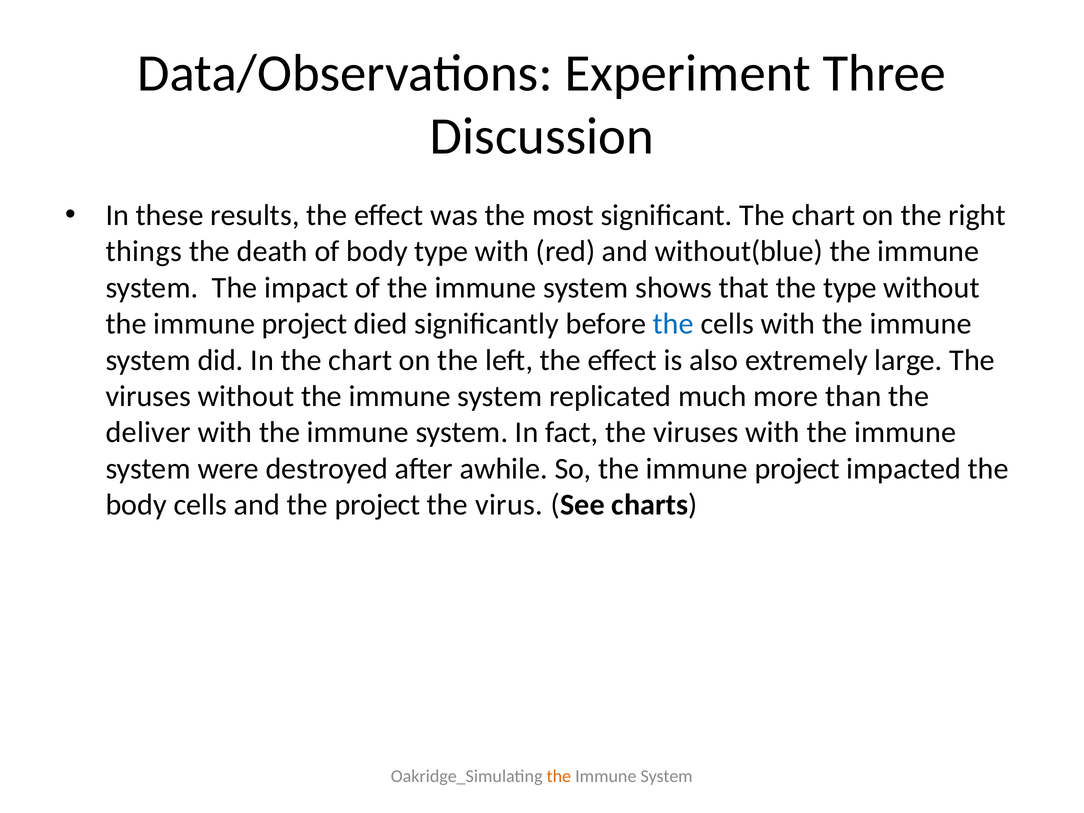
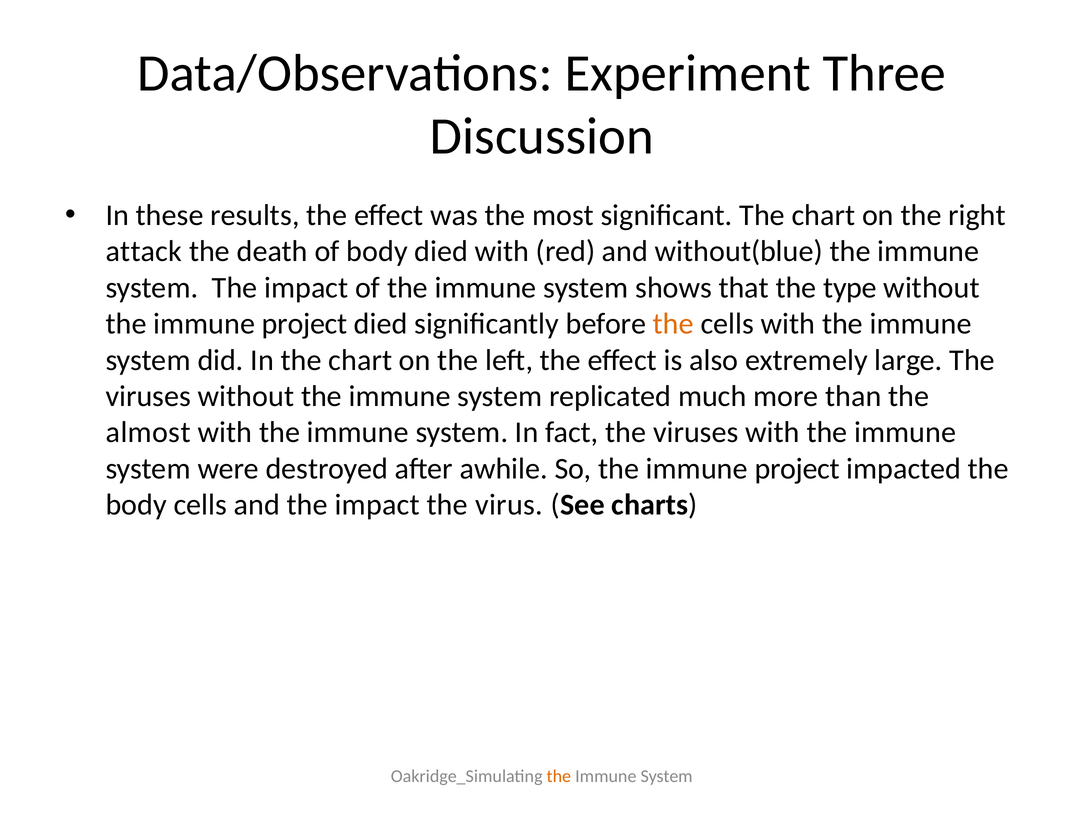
things: things -> attack
body type: type -> died
the at (673, 324) colour: blue -> orange
deliver: deliver -> almost
and the project: project -> impact
